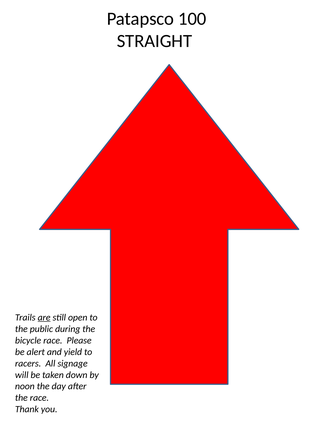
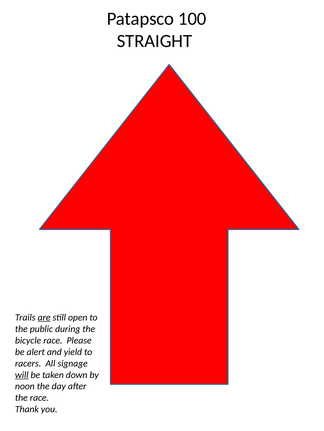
will underline: none -> present
